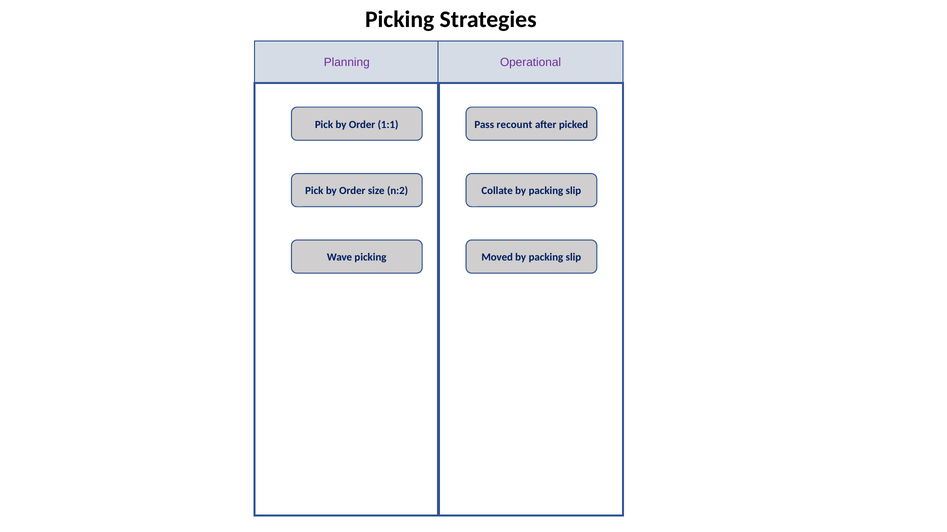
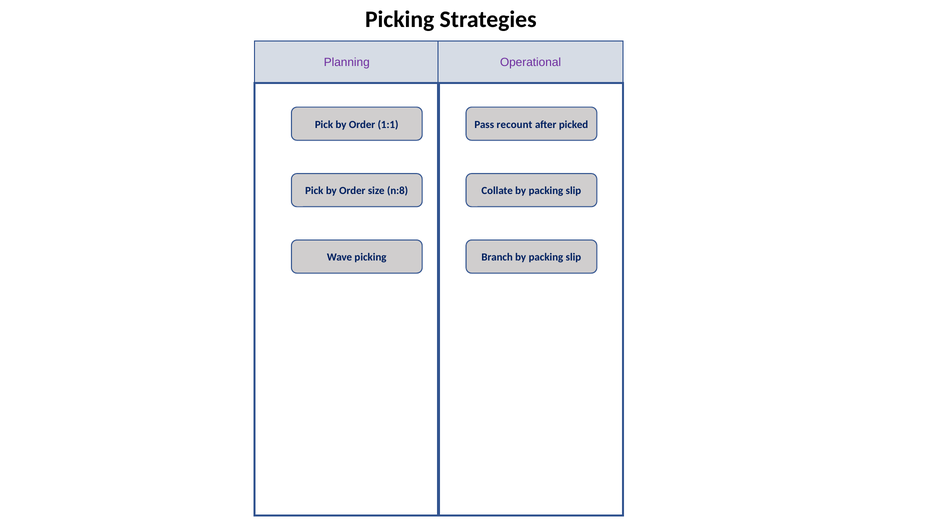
n:2: n:2 -> n:8
Moved: Moved -> Branch
